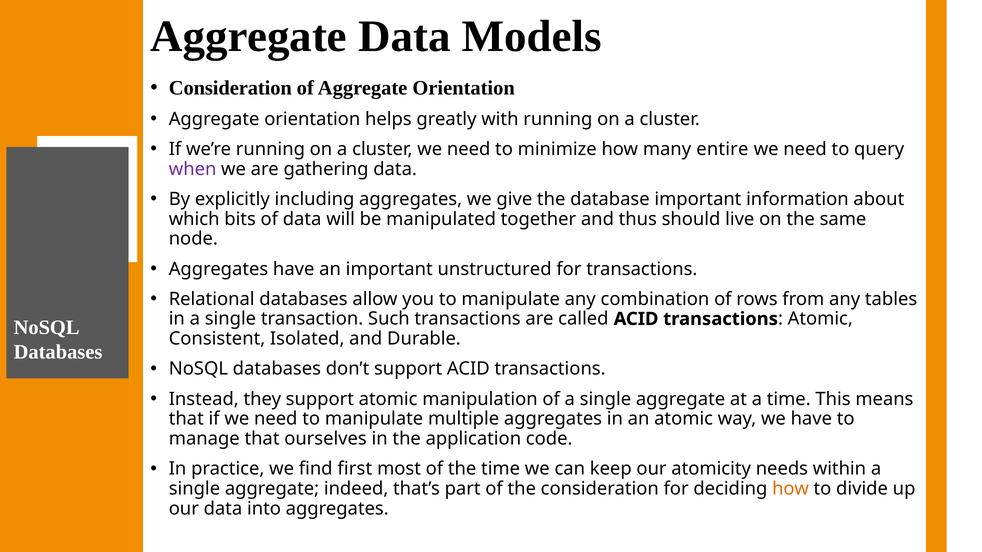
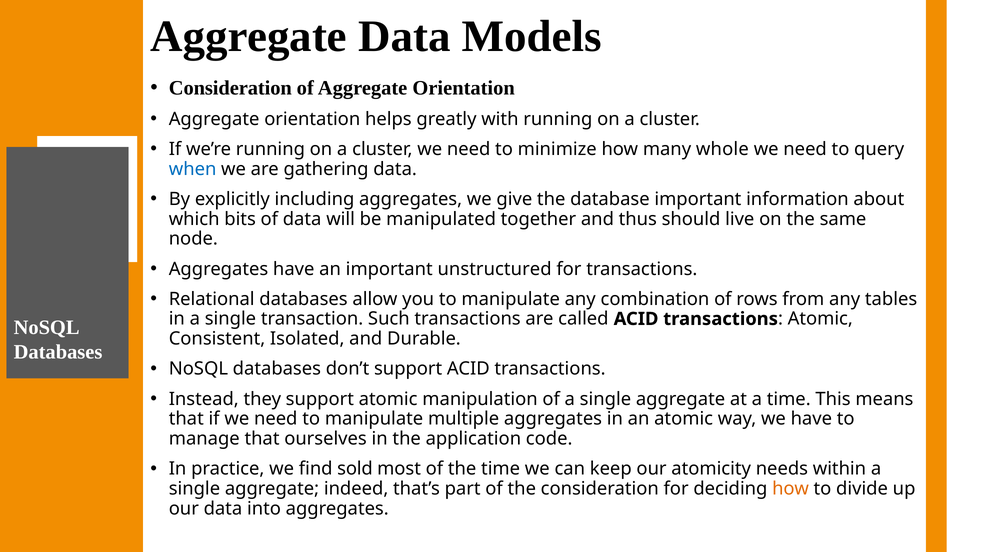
entire: entire -> whole
when colour: purple -> blue
first: first -> sold
